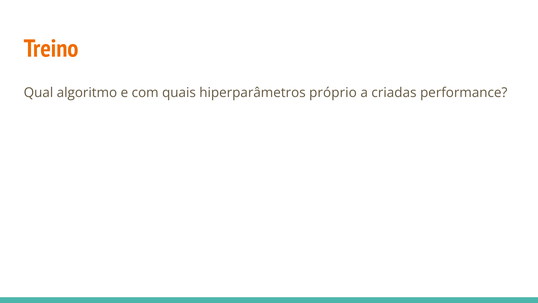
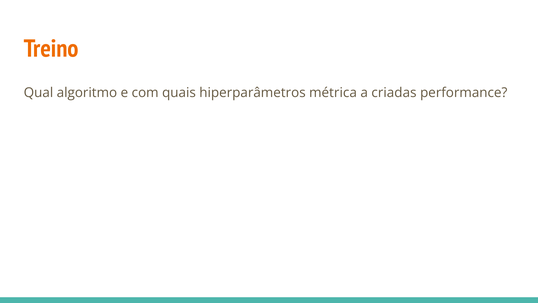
próprio: próprio -> métrica
